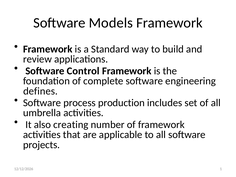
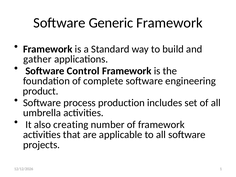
Models: Models -> Generic
review: review -> gather
defines: defines -> product
